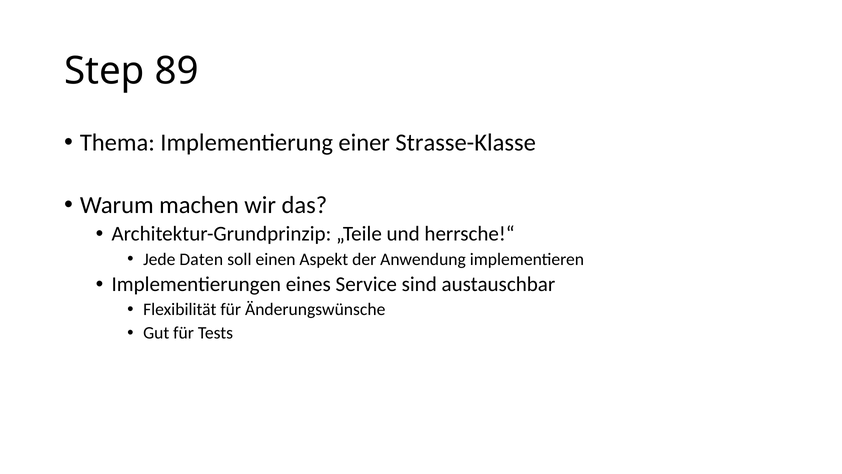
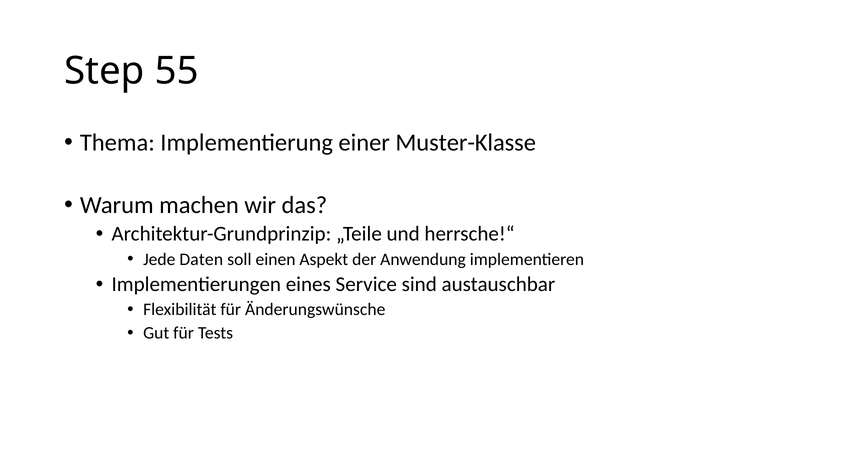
89: 89 -> 55
Strasse-Klasse: Strasse-Klasse -> Muster-Klasse
